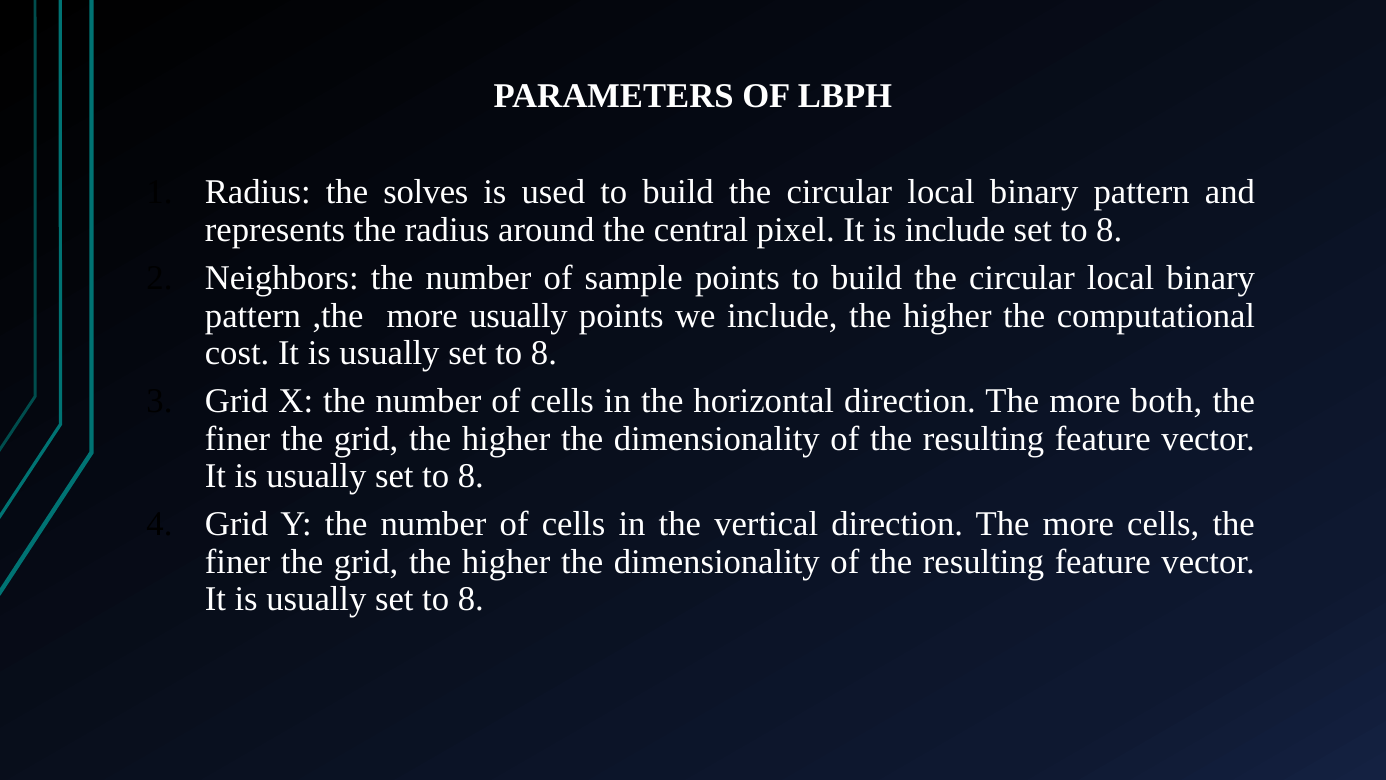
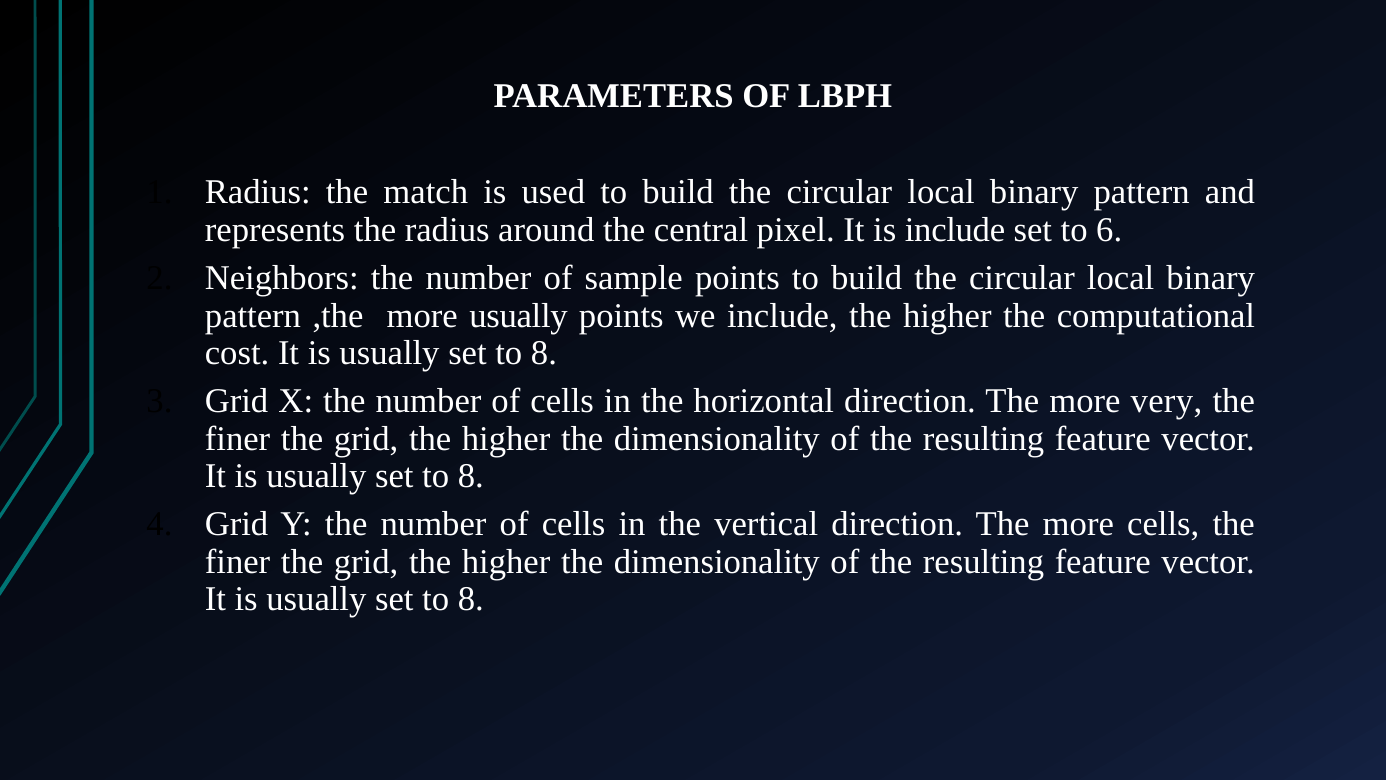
solves: solves -> match
8 at (1109, 230): 8 -> 6
both: both -> very
